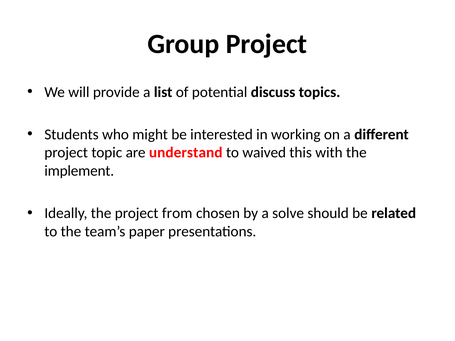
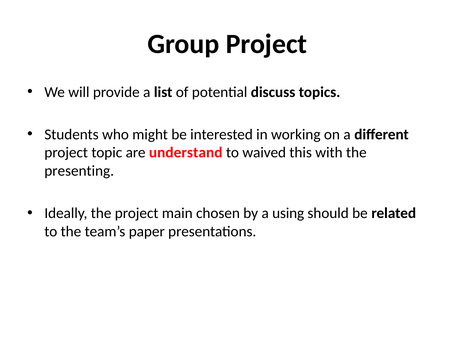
implement: implement -> presenting
from: from -> main
solve: solve -> using
